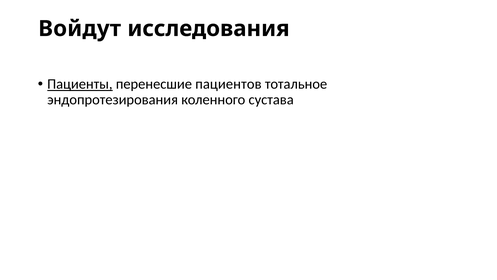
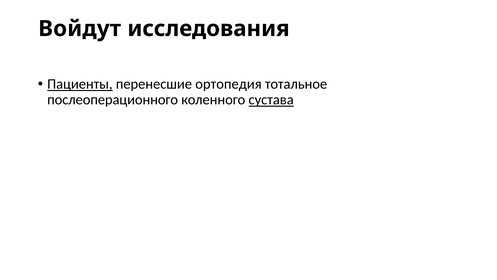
пациентов: пациентов -> ортопедия
эндопротезирования: эндопротезирования -> послеоперационного
сустава underline: none -> present
